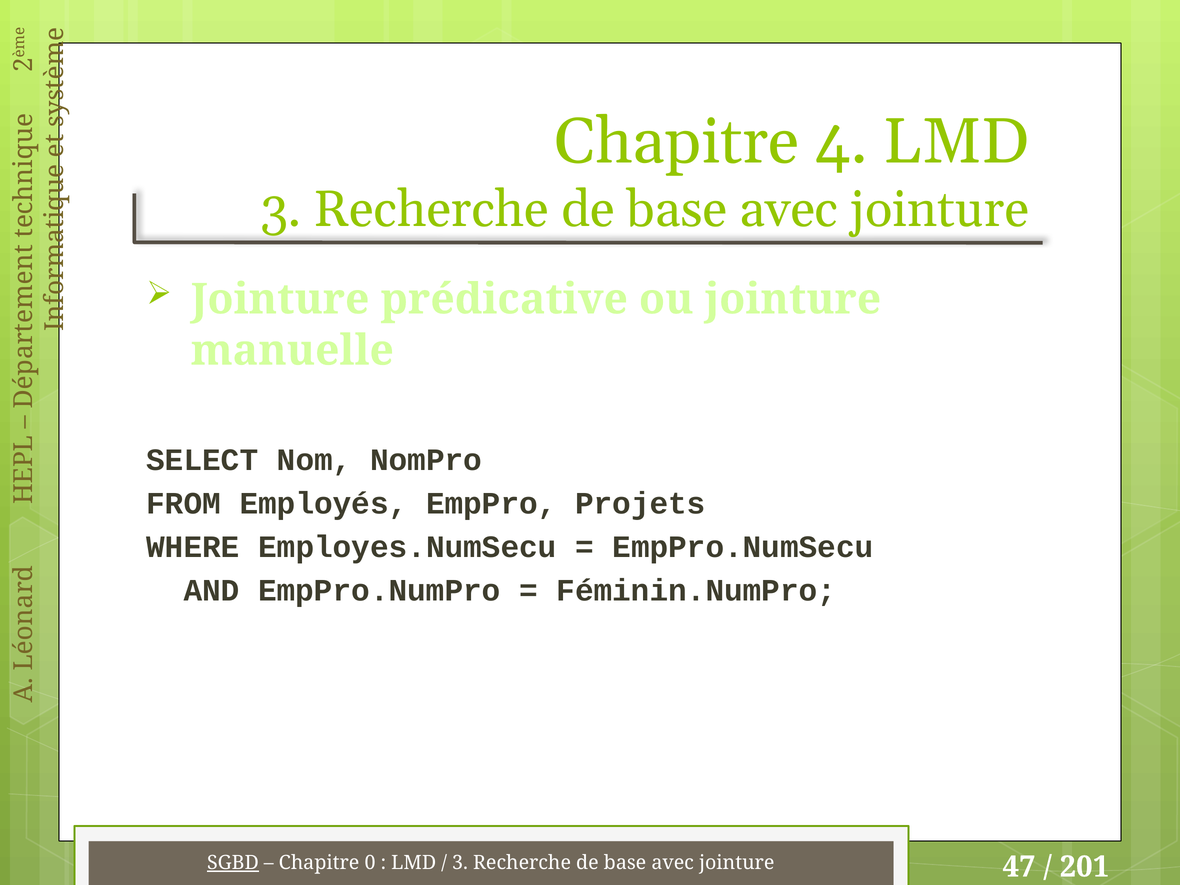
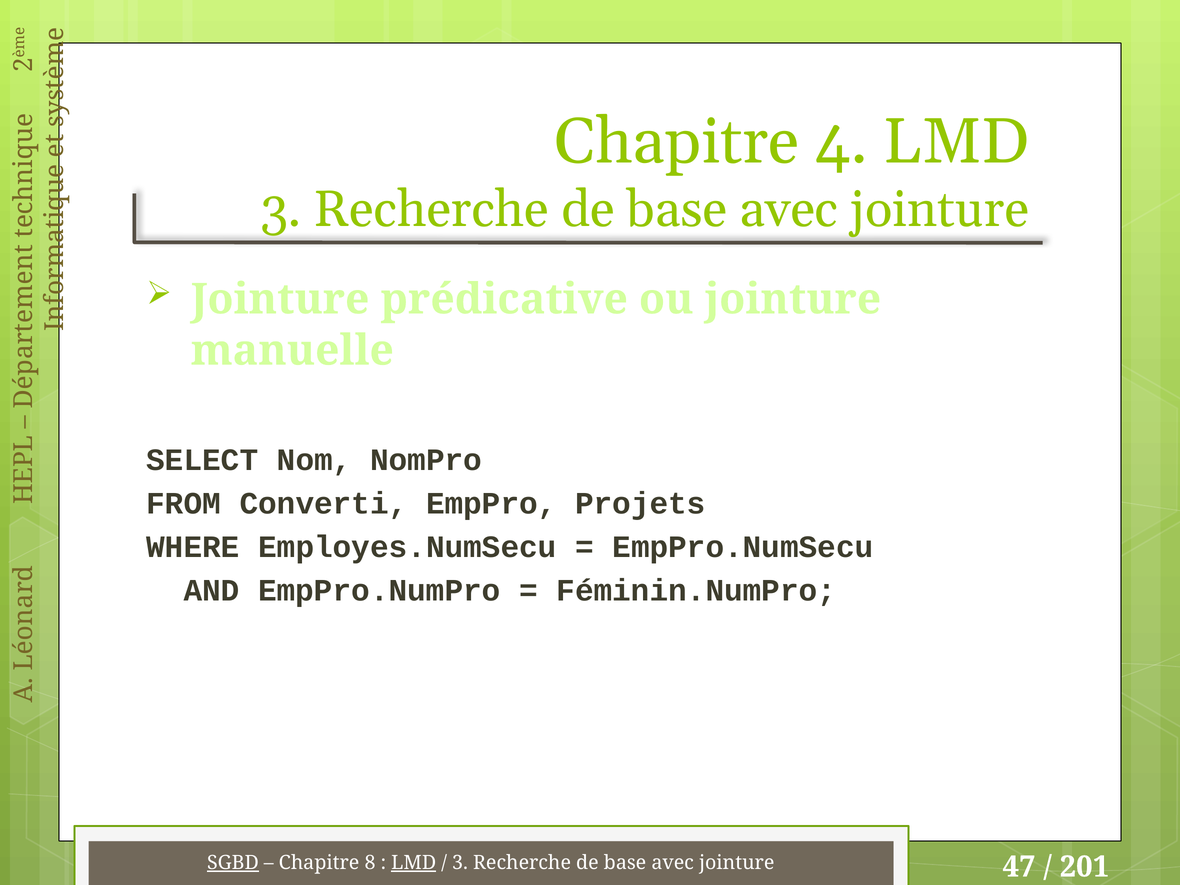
Employés: Employés -> Converti
0: 0 -> 8
LMD at (414, 863) underline: none -> present
